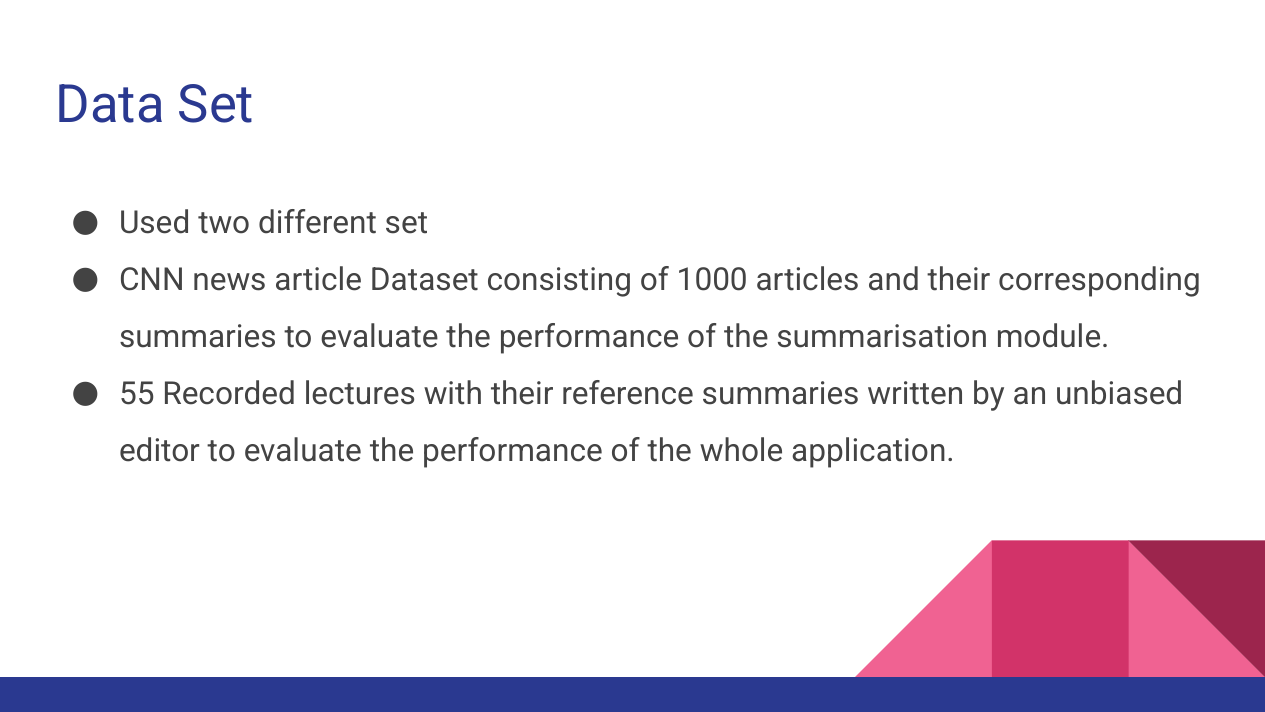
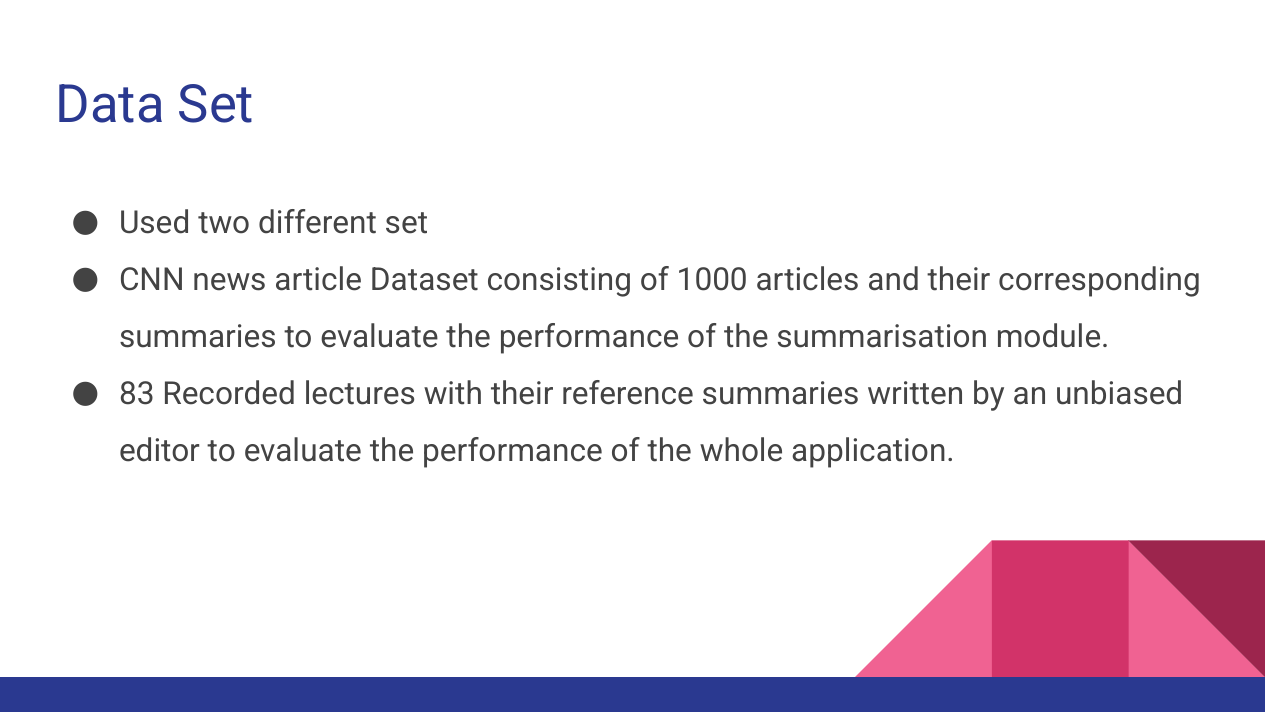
55: 55 -> 83
